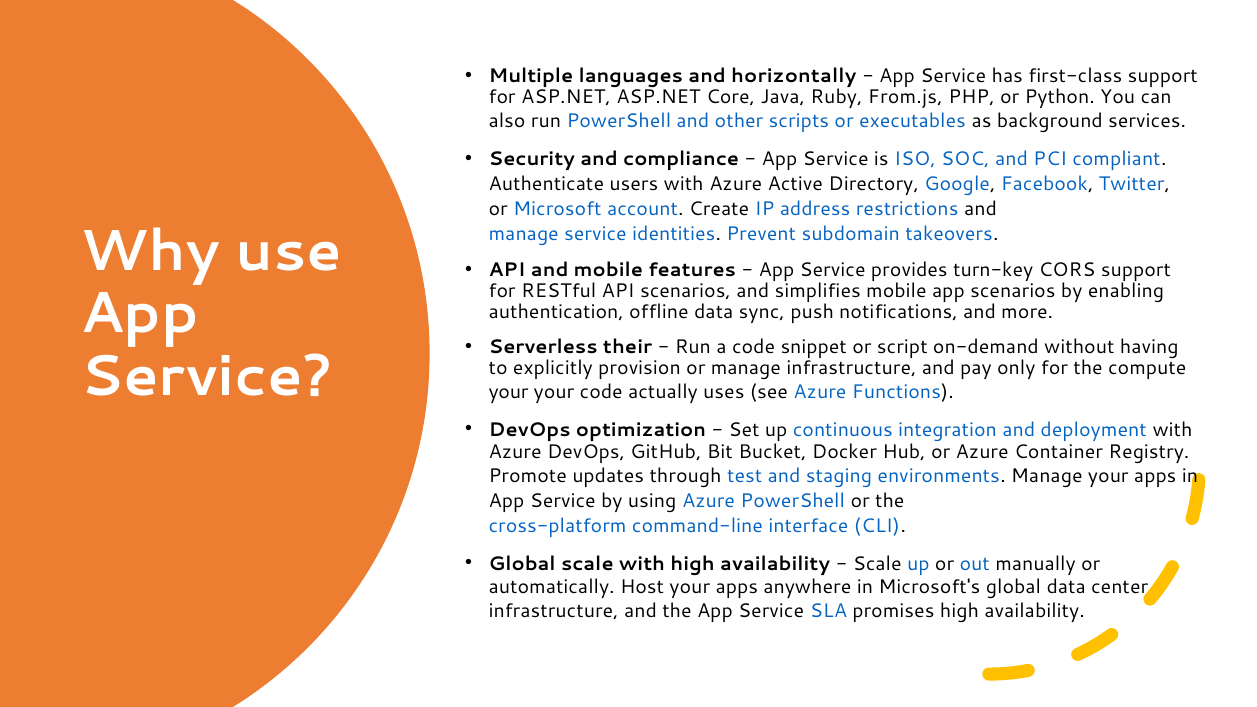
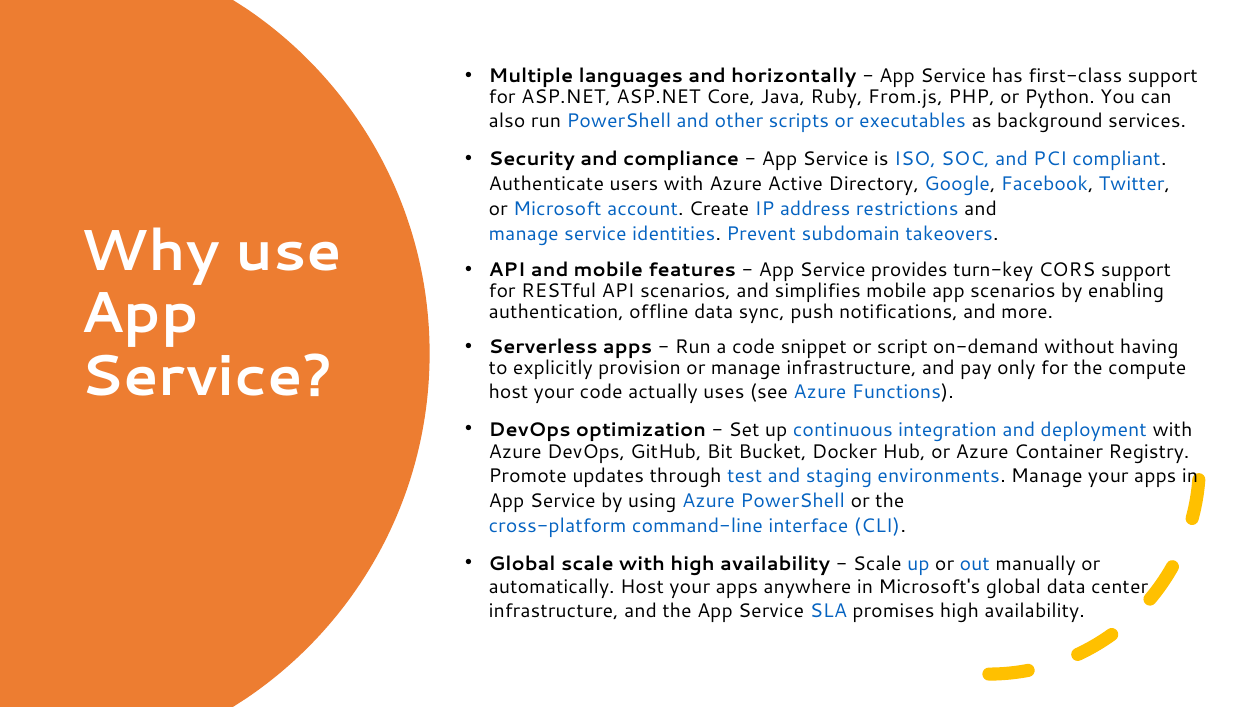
Serverless their: their -> apps
your at (509, 392): your -> host
